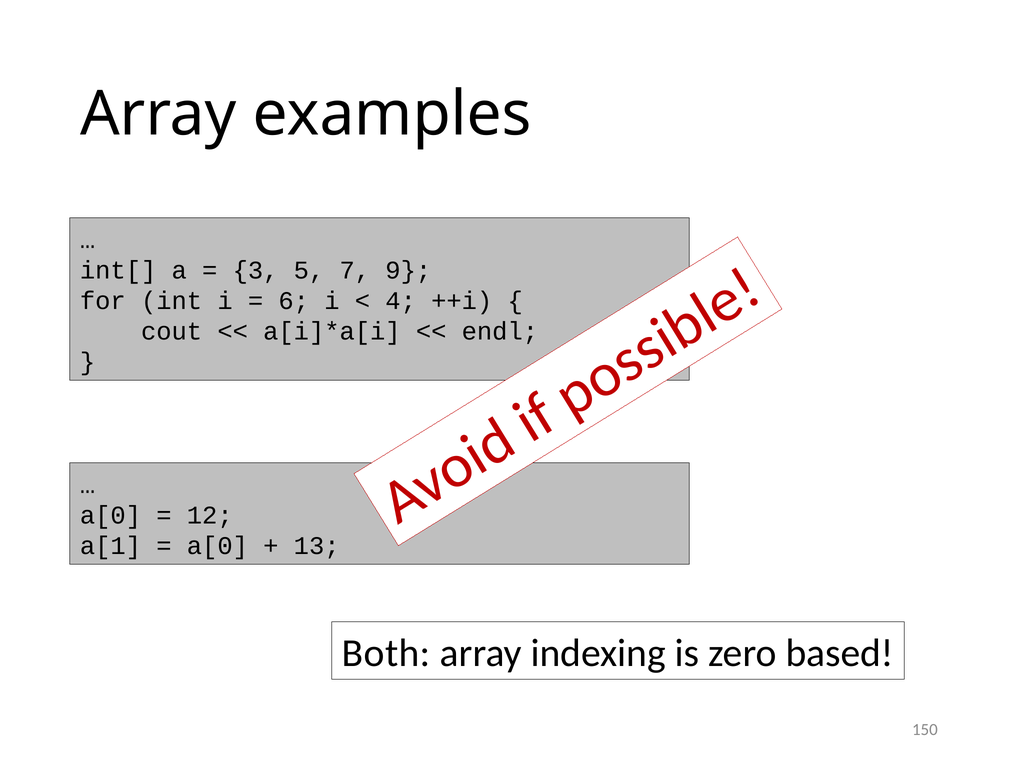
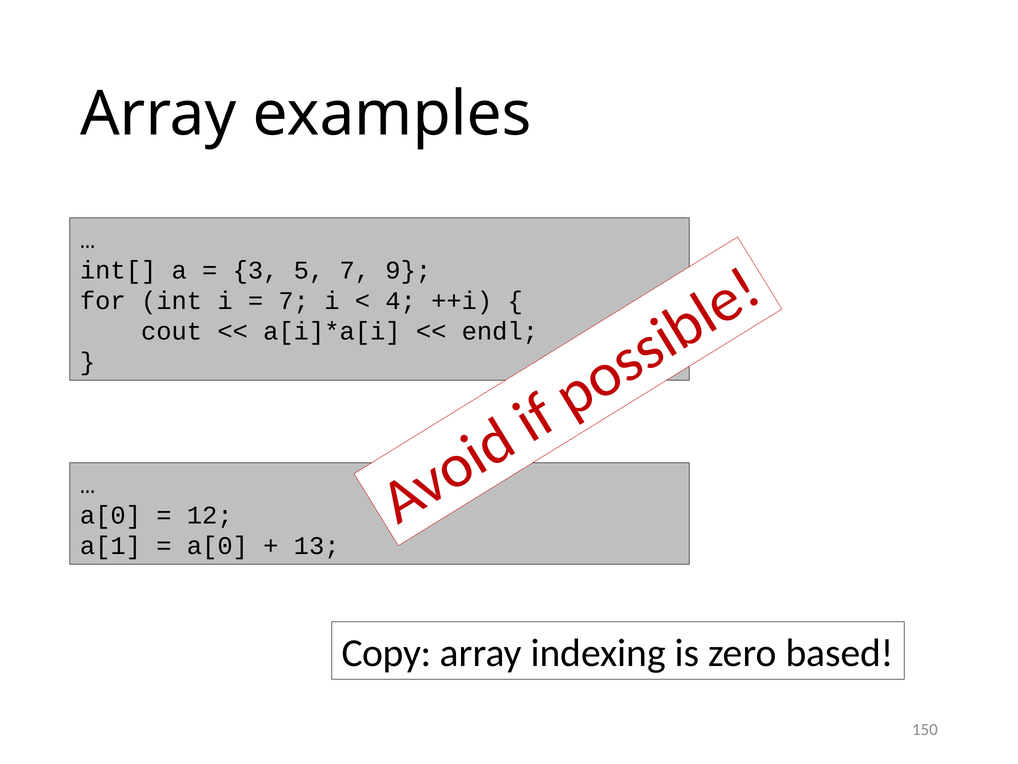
6 at (294, 301): 6 -> 7
Both: Both -> Copy
